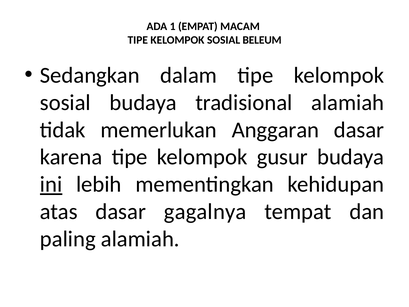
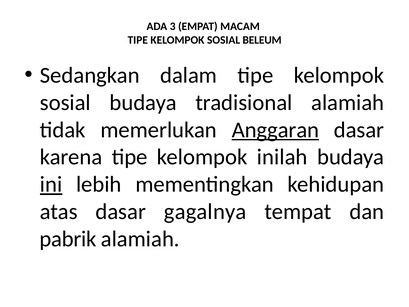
1: 1 -> 3
Anggaran underline: none -> present
gusur: gusur -> inilah
paling: paling -> pabrik
